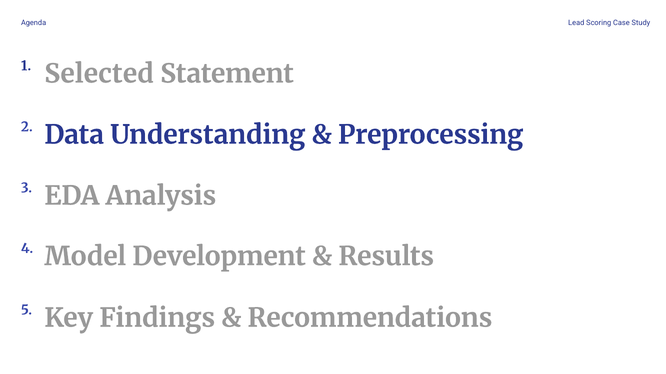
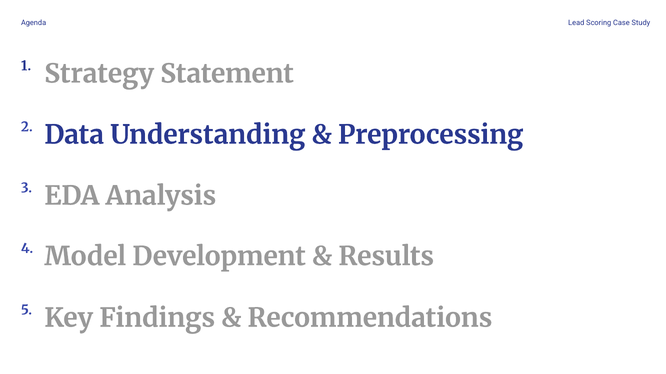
Selected: Selected -> Strategy
